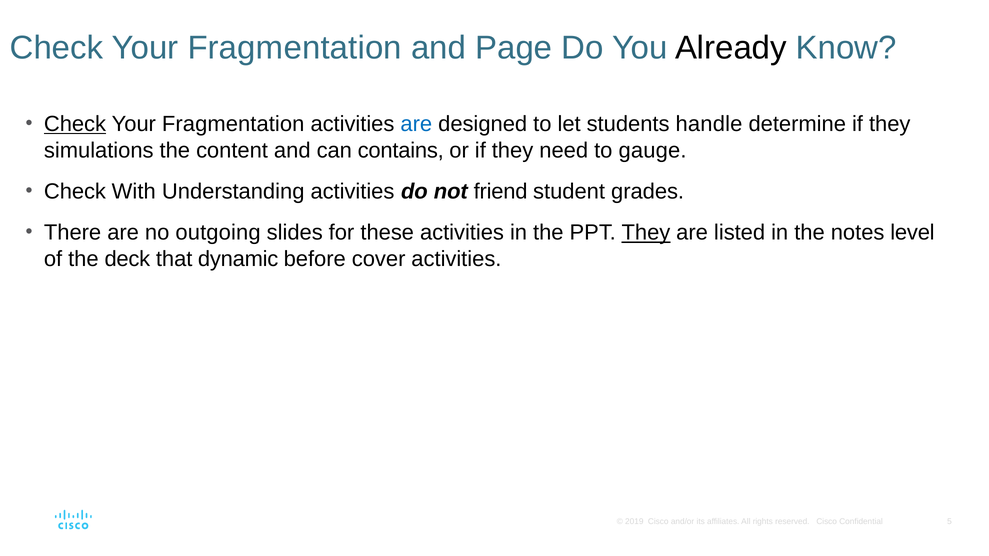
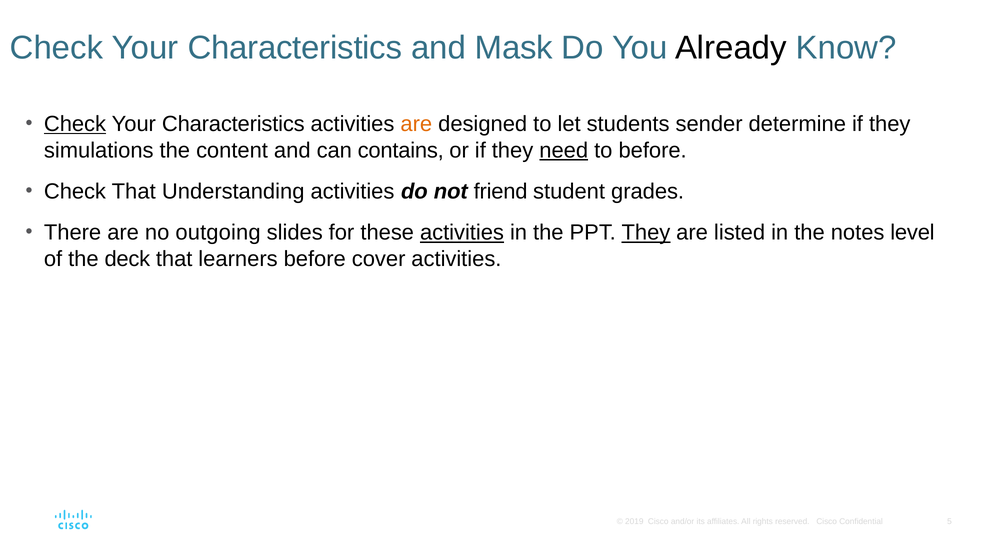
Fragmentation at (295, 48): Fragmentation -> Characteristics
Page: Page -> Mask
Fragmentation at (233, 124): Fragmentation -> Characteristics
are at (416, 124) colour: blue -> orange
handle: handle -> sender
need underline: none -> present
to gauge: gauge -> before
Check With: With -> That
activities at (462, 233) underline: none -> present
dynamic: dynamic -> learners
